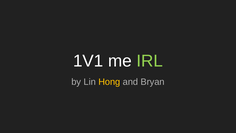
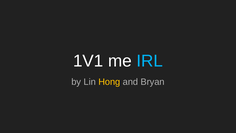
IRL colour: light green -> light blue
